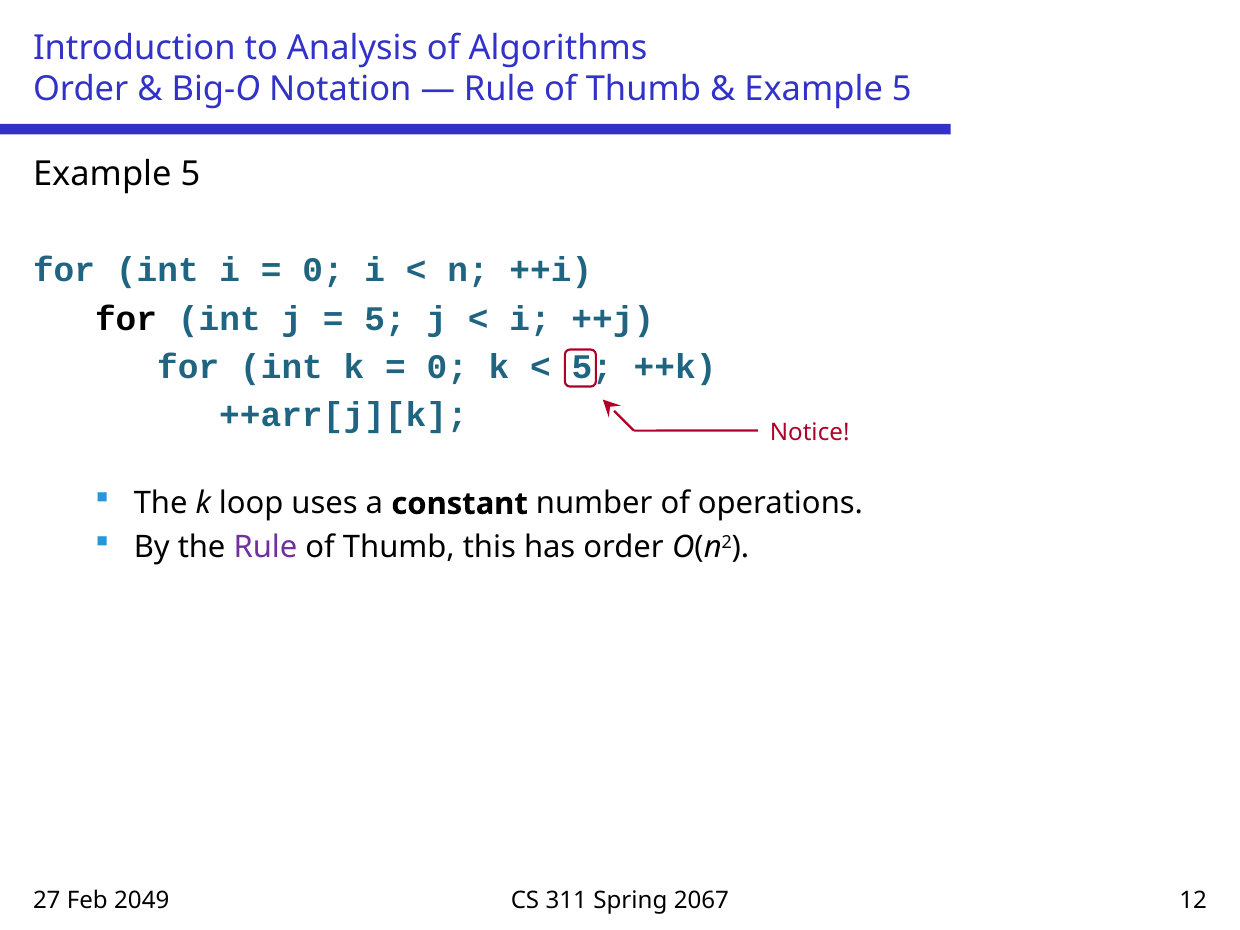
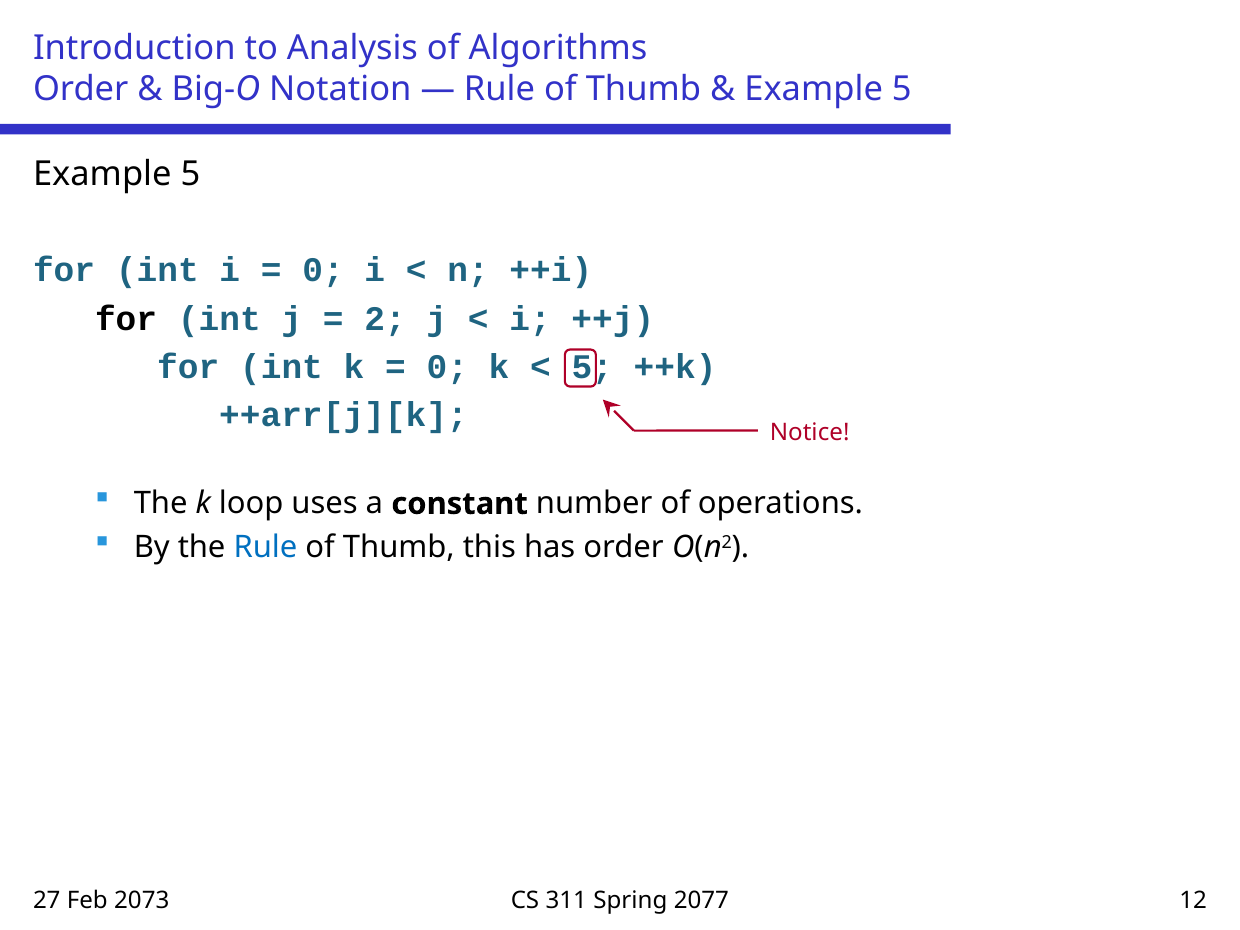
5 at (385, 319): 5 -> 2
Rule at (266, 547) colour: purple -> blue
2049: 2049 -> 2073
2067: 2067 -> 2077
